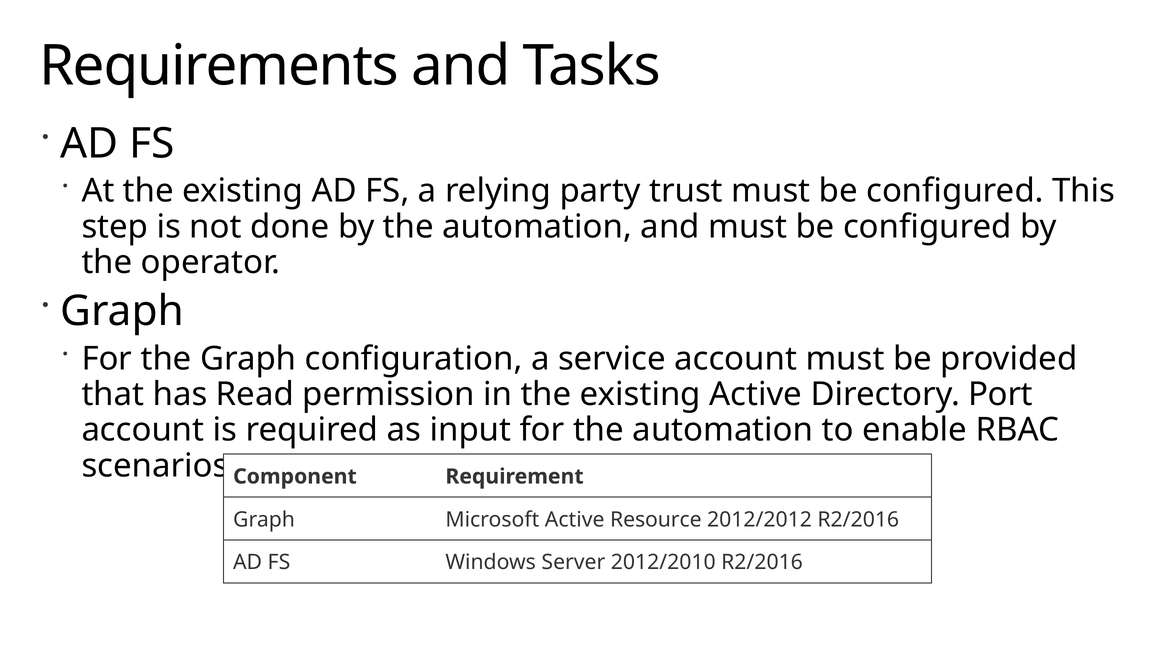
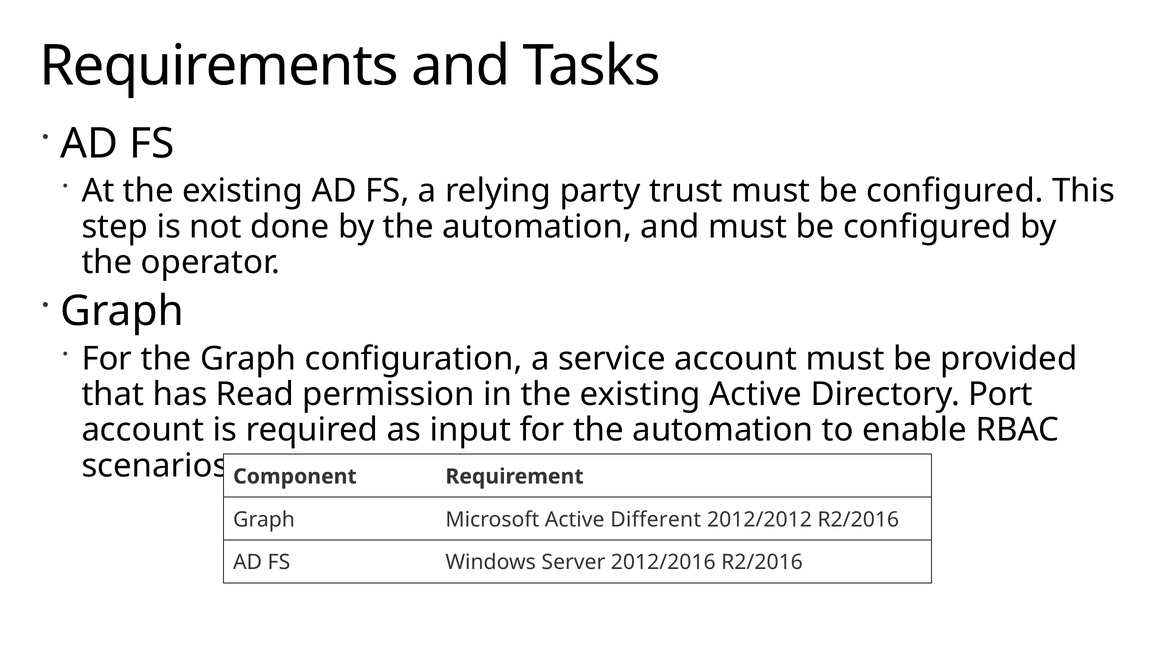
Resource: Resource -> Different
2012/2010: 2012/2010 -> 2012/2016
